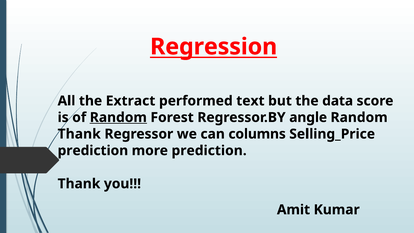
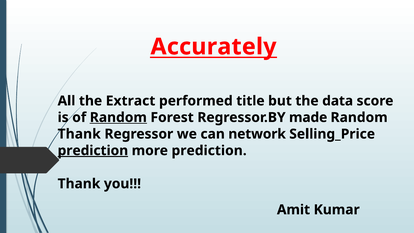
Regression: Regression -> Accurately
text: text -> title
angle: angle -> made
columns: columns -> network
prediction at (93, 150) underline: none -> present
